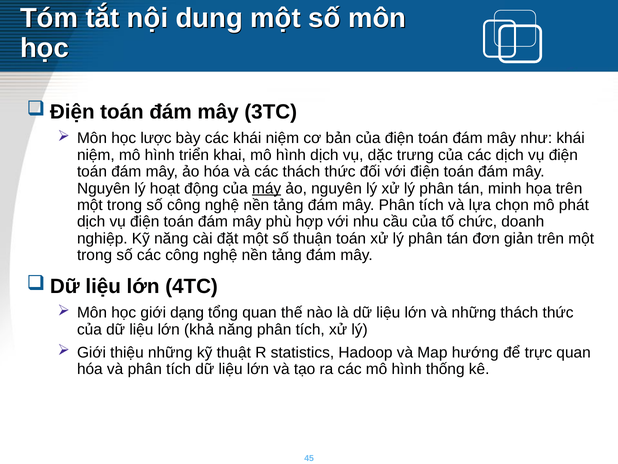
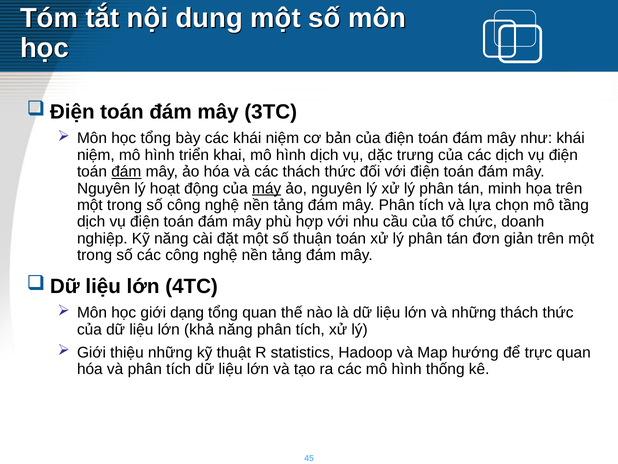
học lược: lược -> tổng
đám at (126, 172) underline: none -> present
phát: phát -> tầng
